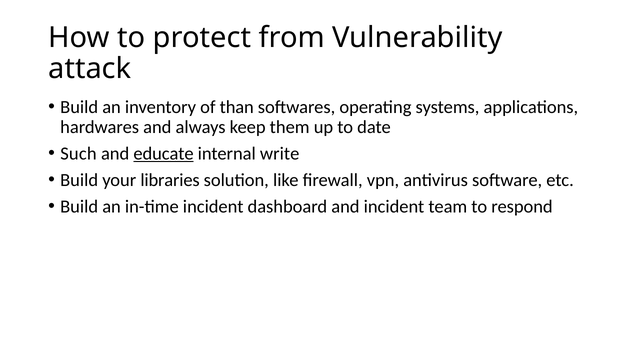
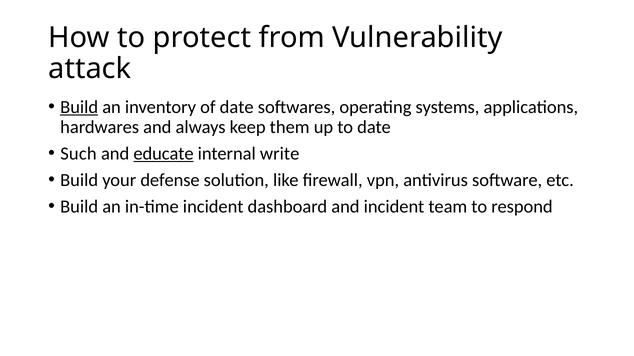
Build at (79, 107) underline: none -> present
of than: than -> date
libraries: libraries -> defense
